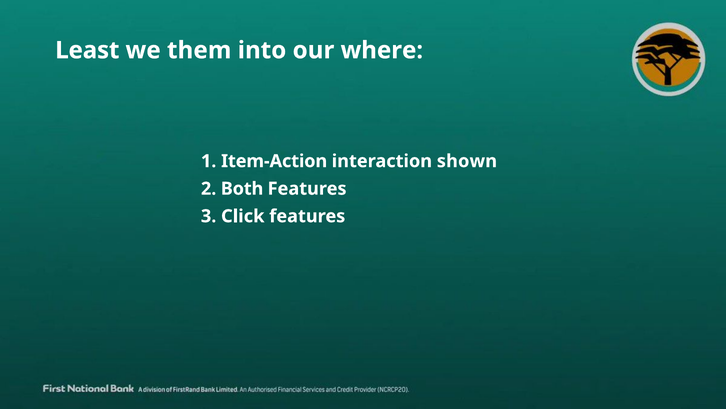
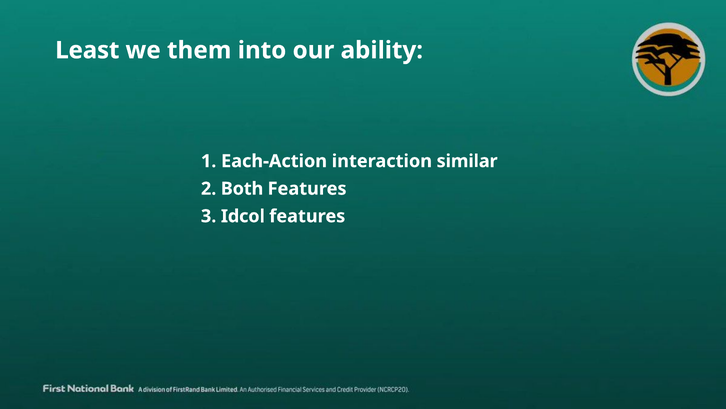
where: where -> ability
Item-Action: Item-Action -> Each-Action
shown: shown -> similar
Click: Click -> Idcol
